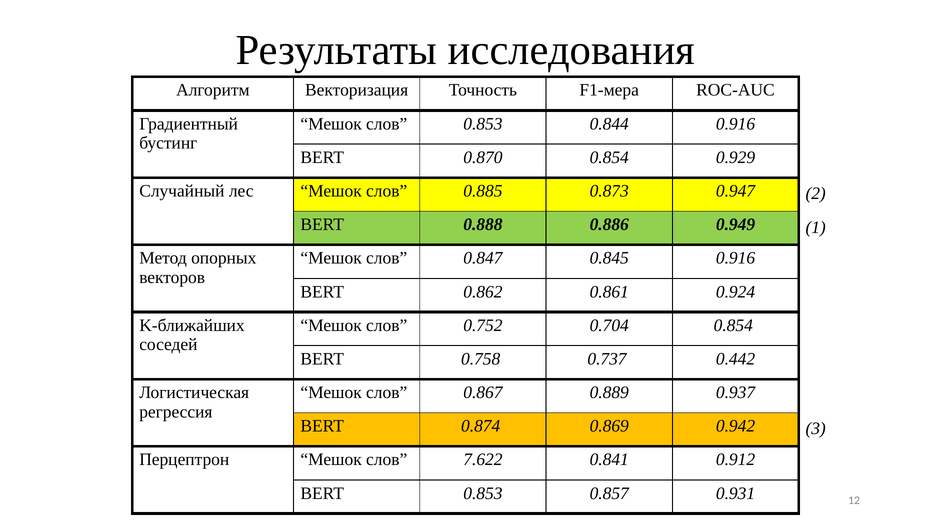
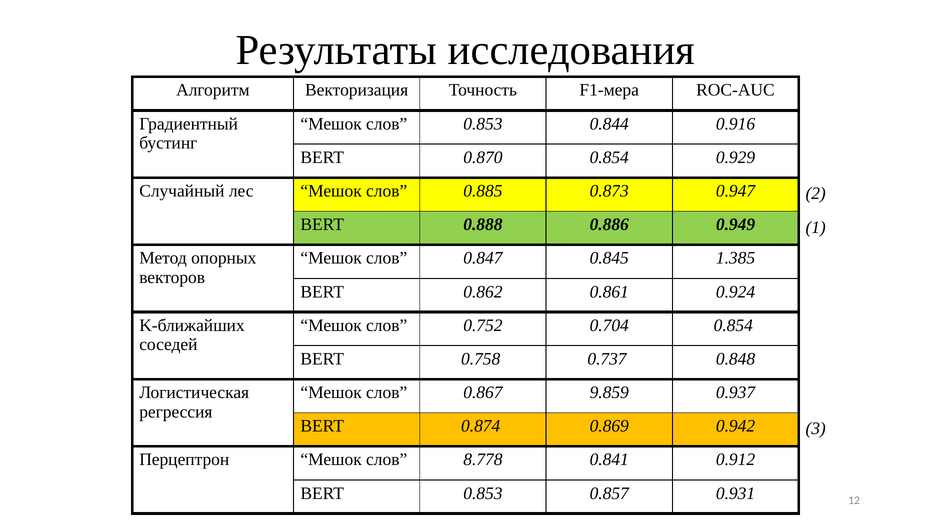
0.845 0.916: 0.916 -> 1.385
0.442: 0.442 -> 0.848
0.889: 0.889 -> 9.859
7.622: 7.622 -> 8.778
